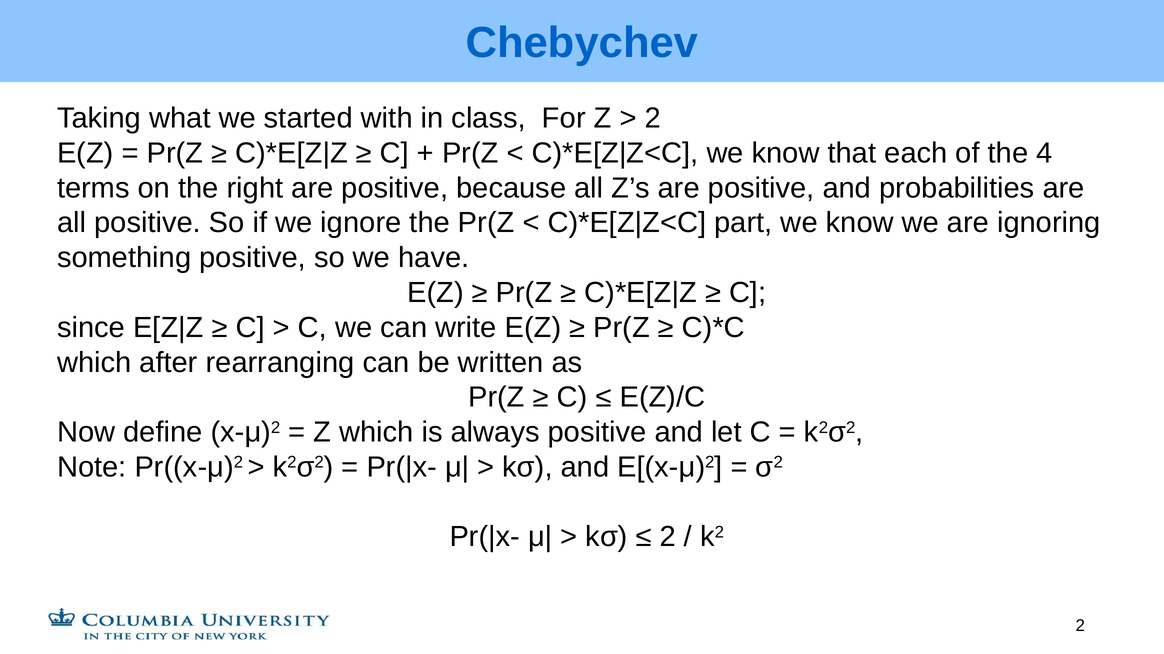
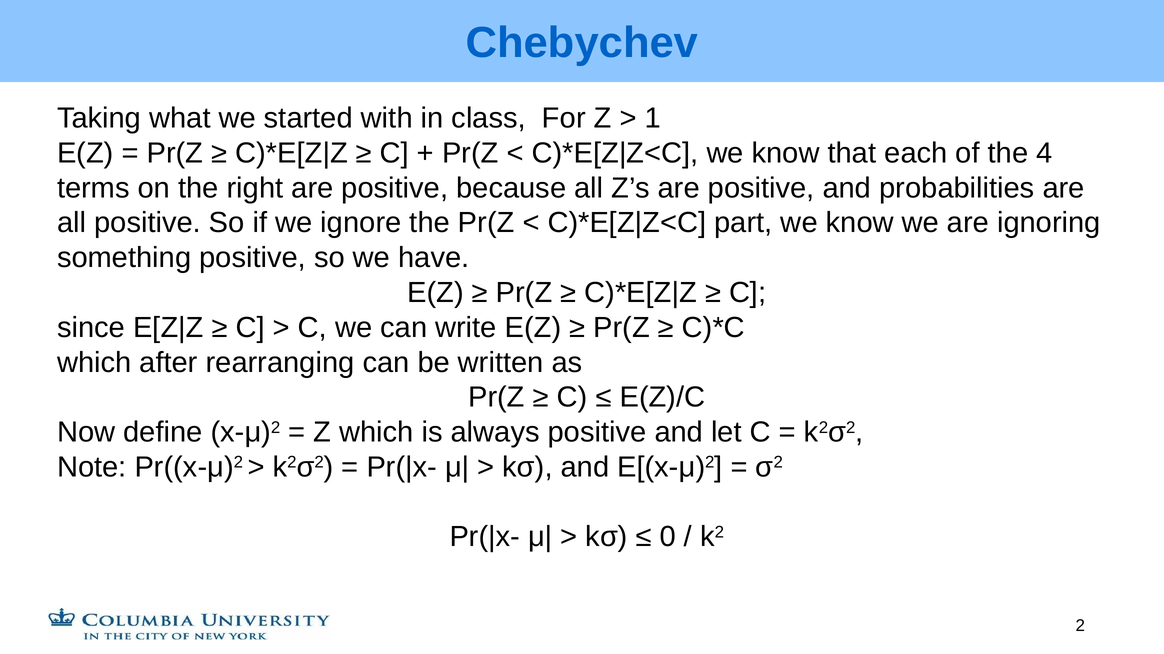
2 at (653, 118): 2 -> 1
2 at (668, 537): 2 -> 0
